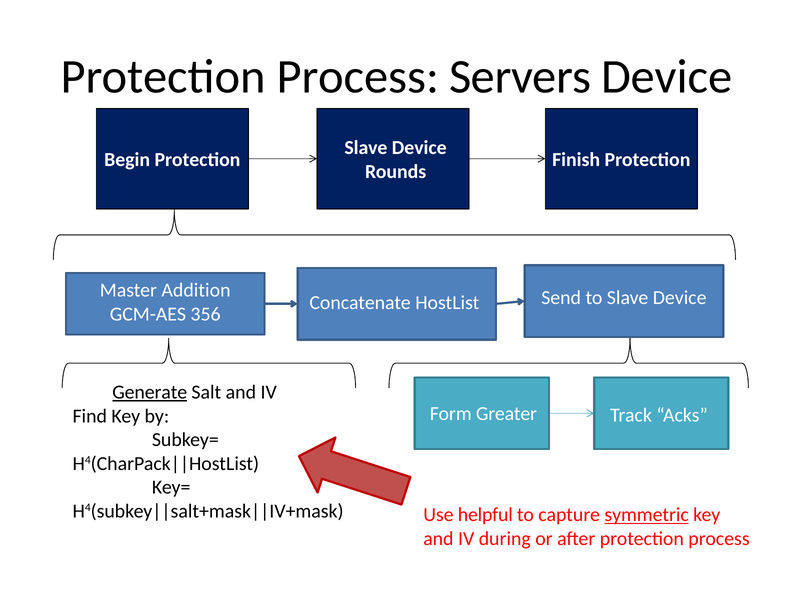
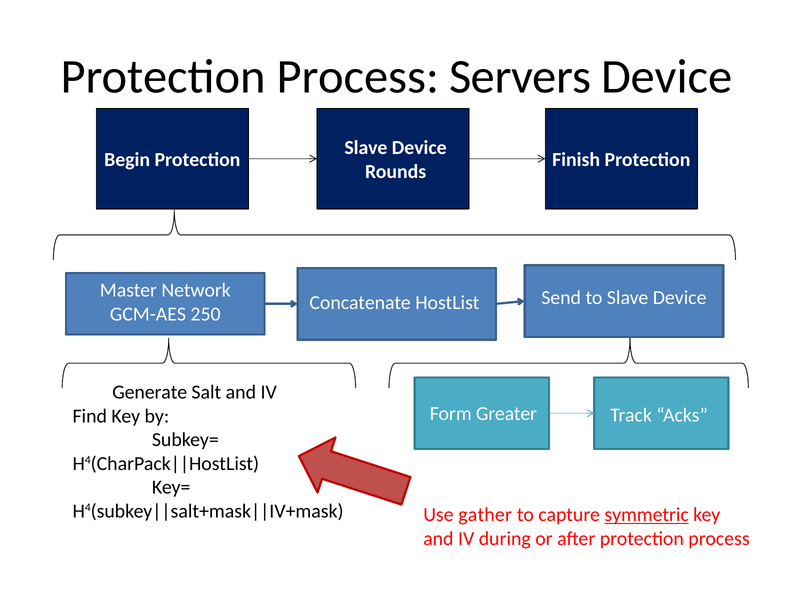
Addition: Addition -> Network
356: 356 -> 250
Generate underline: present -> none
helpful: helpful -> gather
